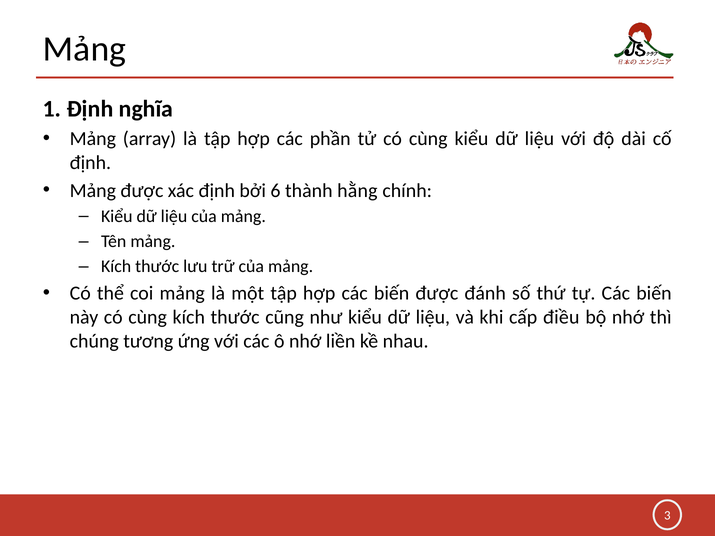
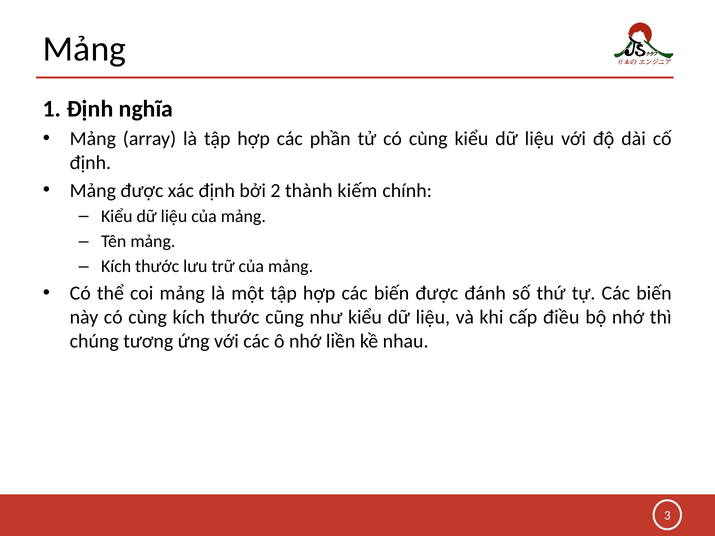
6: 6 -> 2
hằng: hằng -> kiếm
